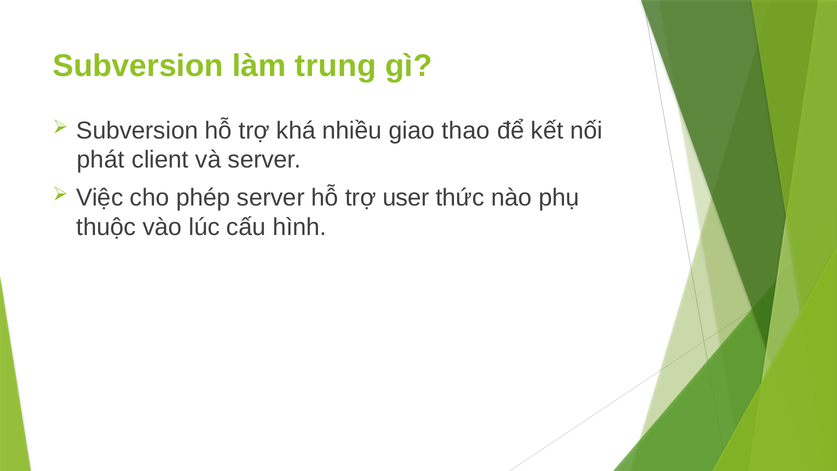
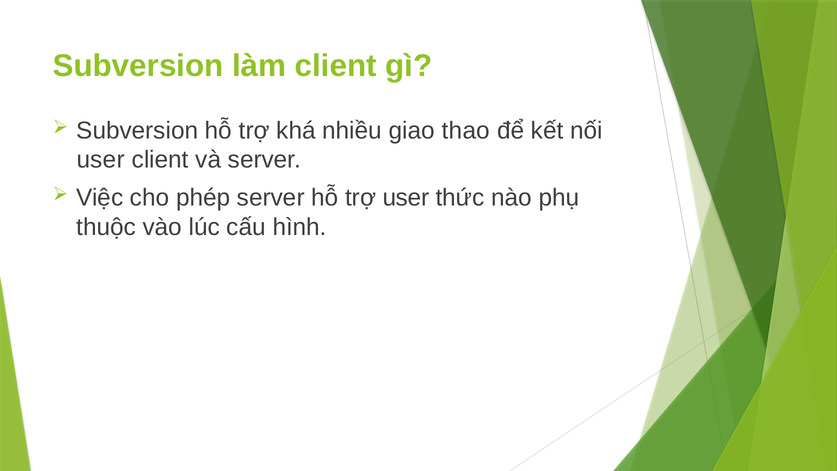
làm trung: trung -> client
phát at (101, 160): phát -> user
